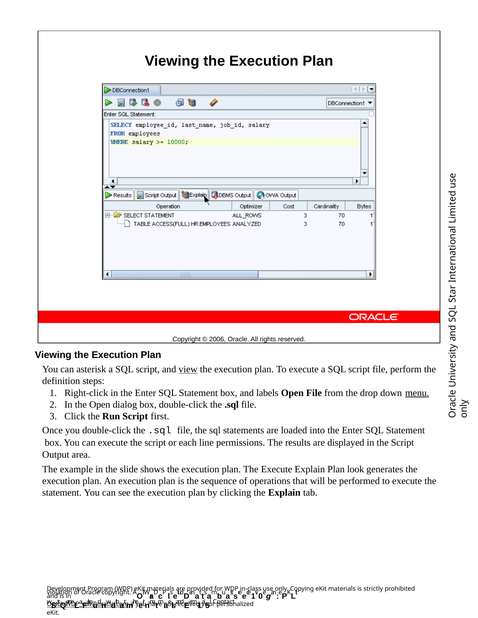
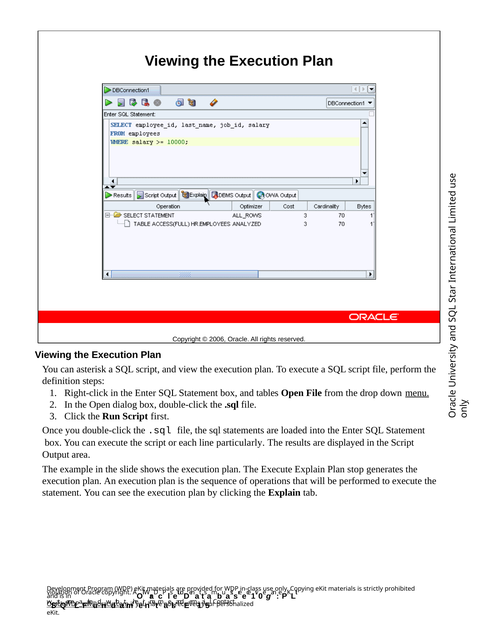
view underline: present -> none
labels: labels -> tables
permissions: permissions -> particularly
look: look -> stop
